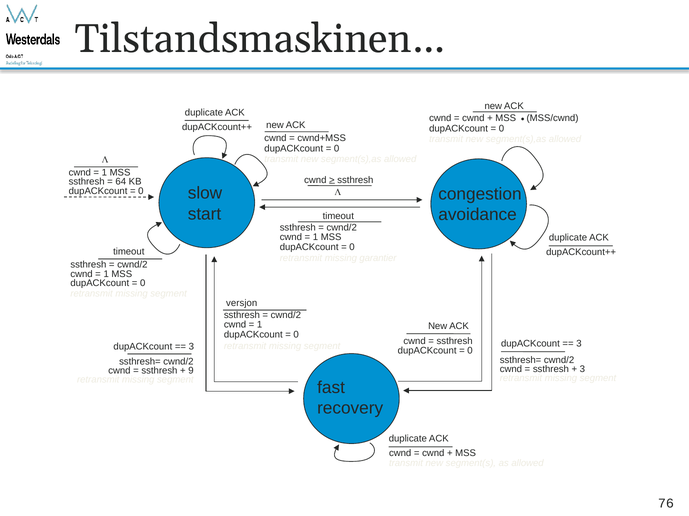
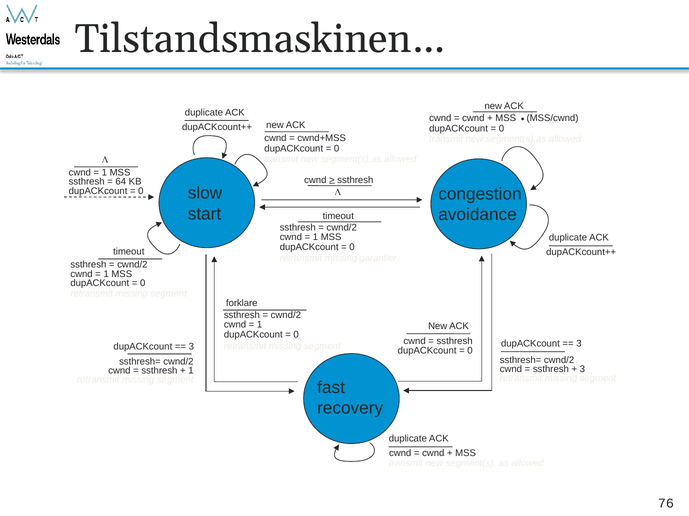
versjon: versjon -> forklare
9 at (191, 371): 9 -> 1
